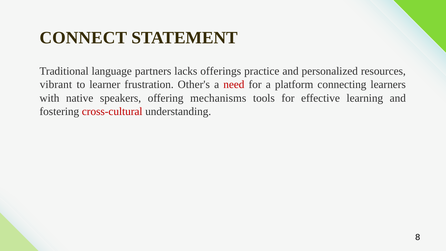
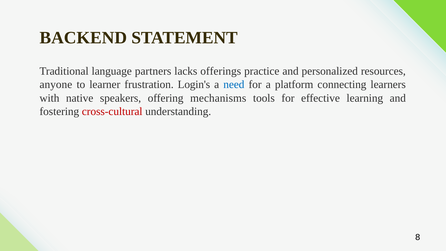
CONNECT: CONNECT -> BACKEND
vibrant: vibrant -> anyone
Other's: Other's -> Login's
need colour: red -> blue
